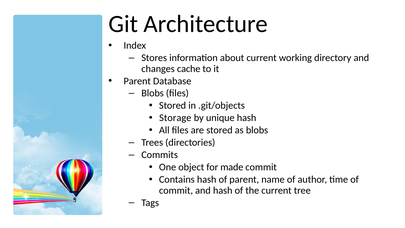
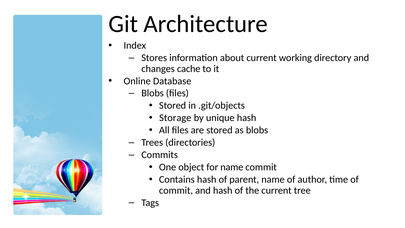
Parent at (137, 81): Parent -> Online
for made: made -> name
